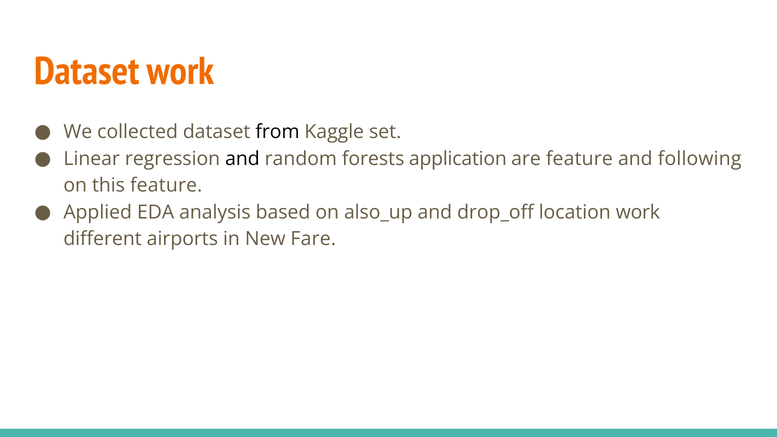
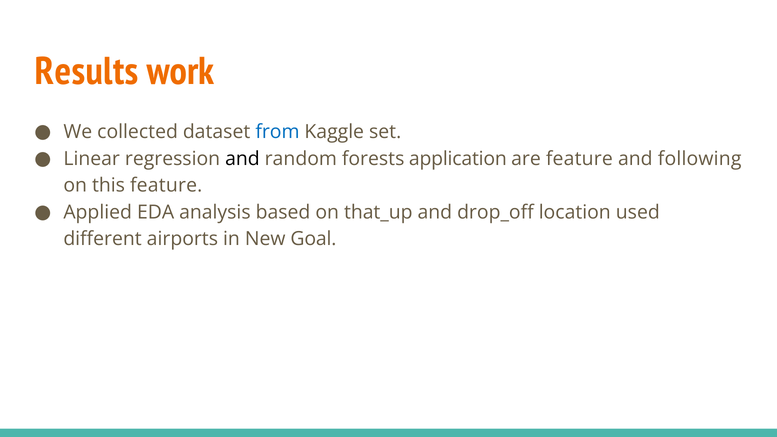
Dataset at (87, 72): Dataset -> Results
from colour: black -> blue
also_up: also_up -> that_up
location work: work -> used
Fare: Fare -> Goal
